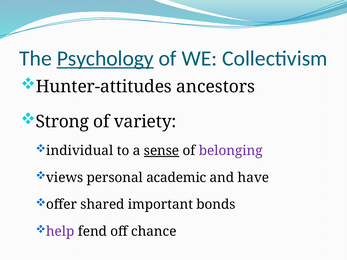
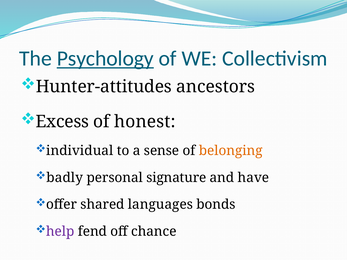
Strong: Strong -> Excess
variety: variety -> honest
sense underline: present -> none
belonging colour: purple -> orange
views: views -> badly
academic: academic -> signature
important: important -> languages
